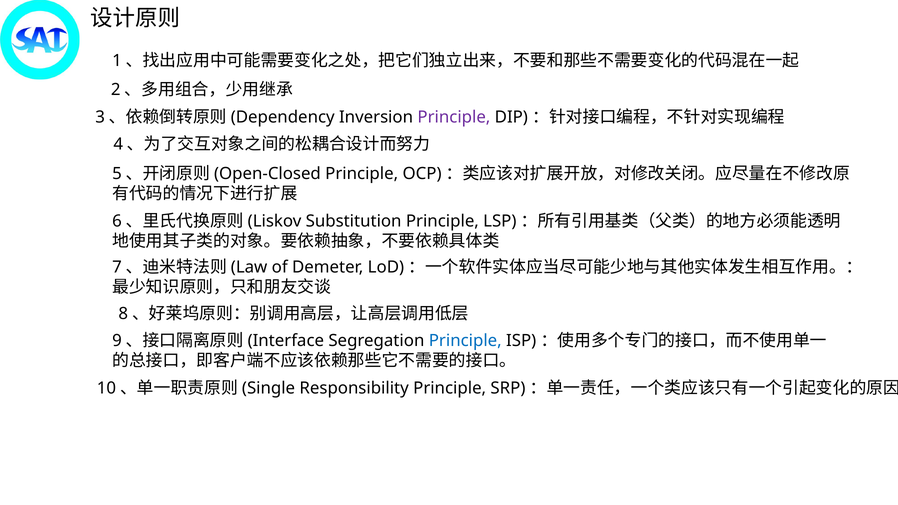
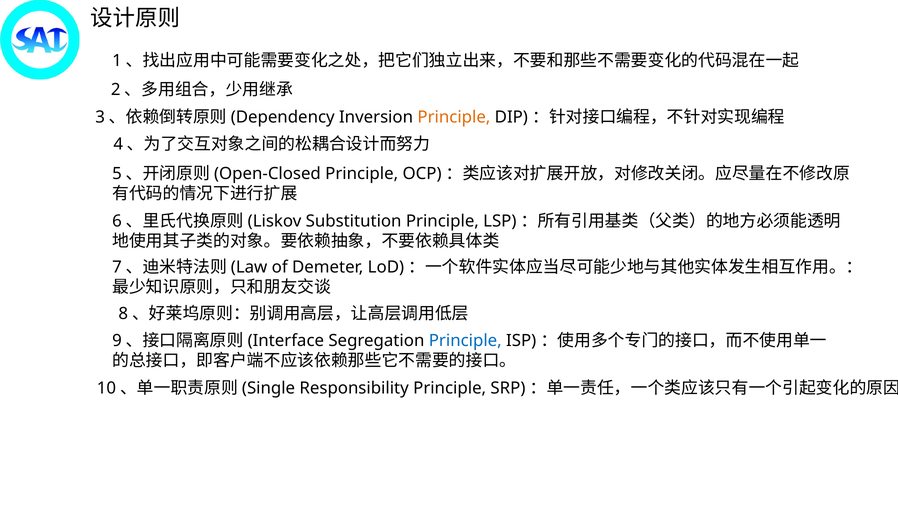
Principle at (454, 117) colour: purple -> orange
